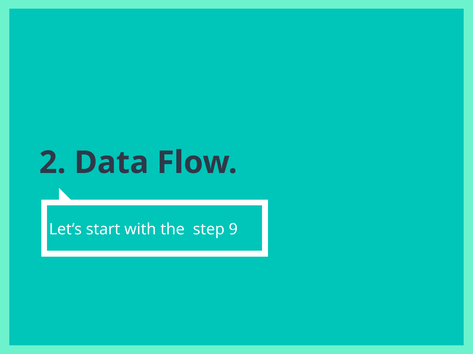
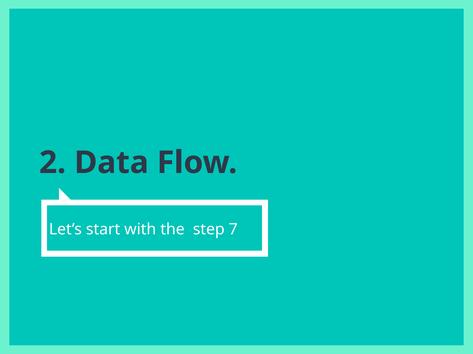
9: 9 -> 7
